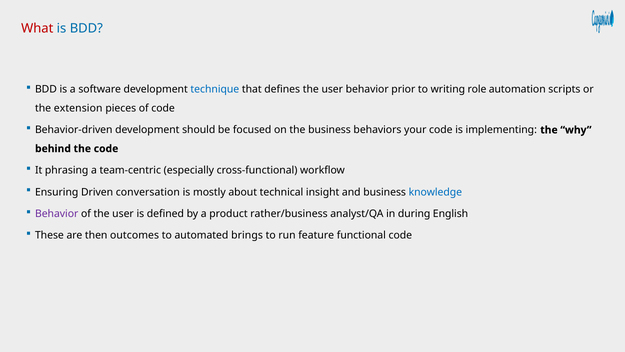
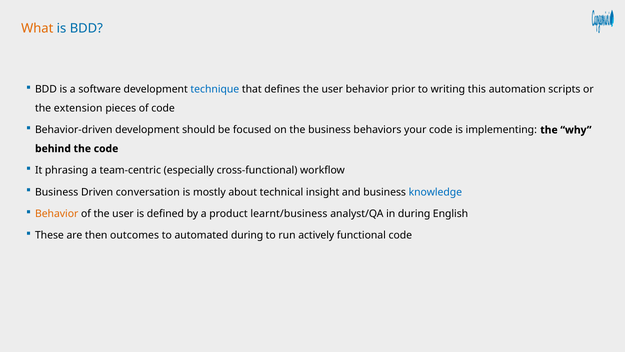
What colour: red -> orange
role: role -> this
Ensuring at (57, 192): Ensuring -> Business
Behavior at (57, 214) colour: purple -> orange
rather/business: rather/business -> learnt/business
automated brings: brings -> during
feature: feature -> actively
